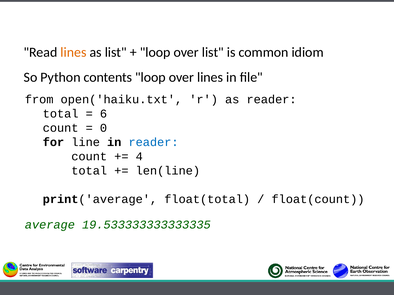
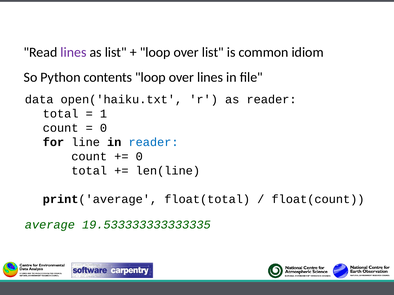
lines at (73, 52) colour: orange -> purple
from: from -> data
6: 6 -> 1
4 at (139, 157): 4 -> 0
